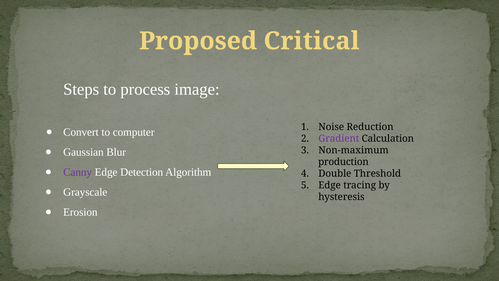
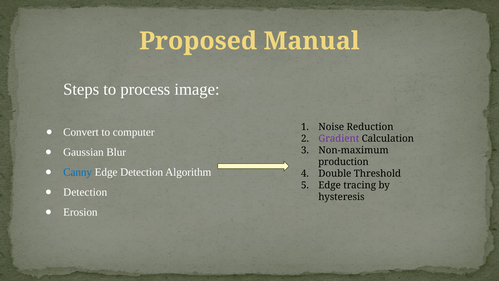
Critical: Critical -> Manual
Canny colour: purple -> blue
Grayscale at (85, 192): Grayscale -> Detection
